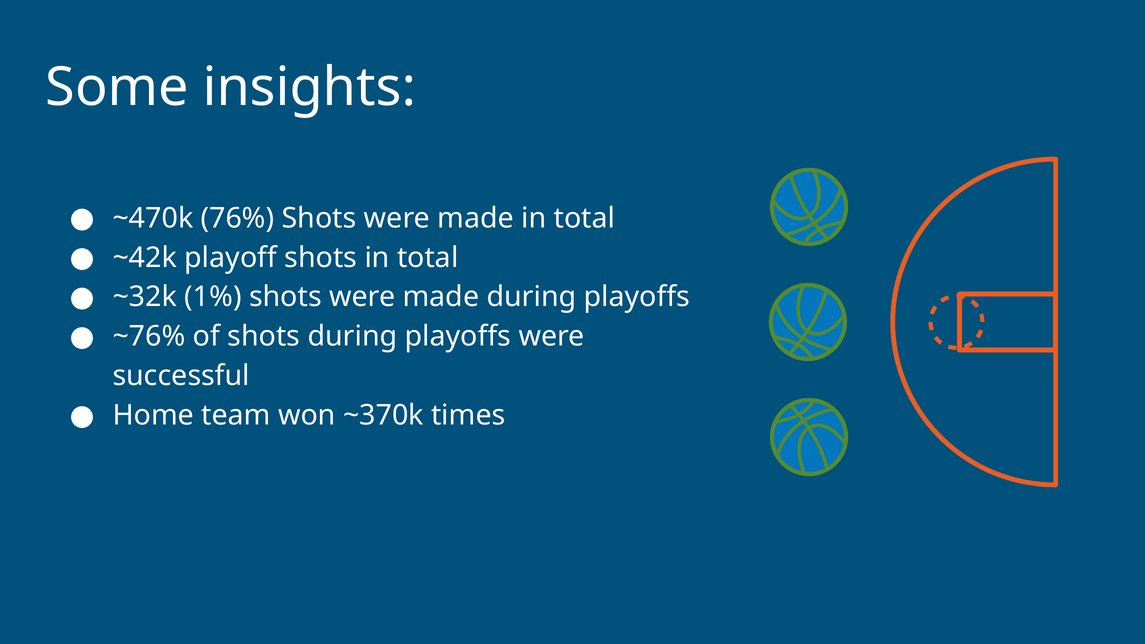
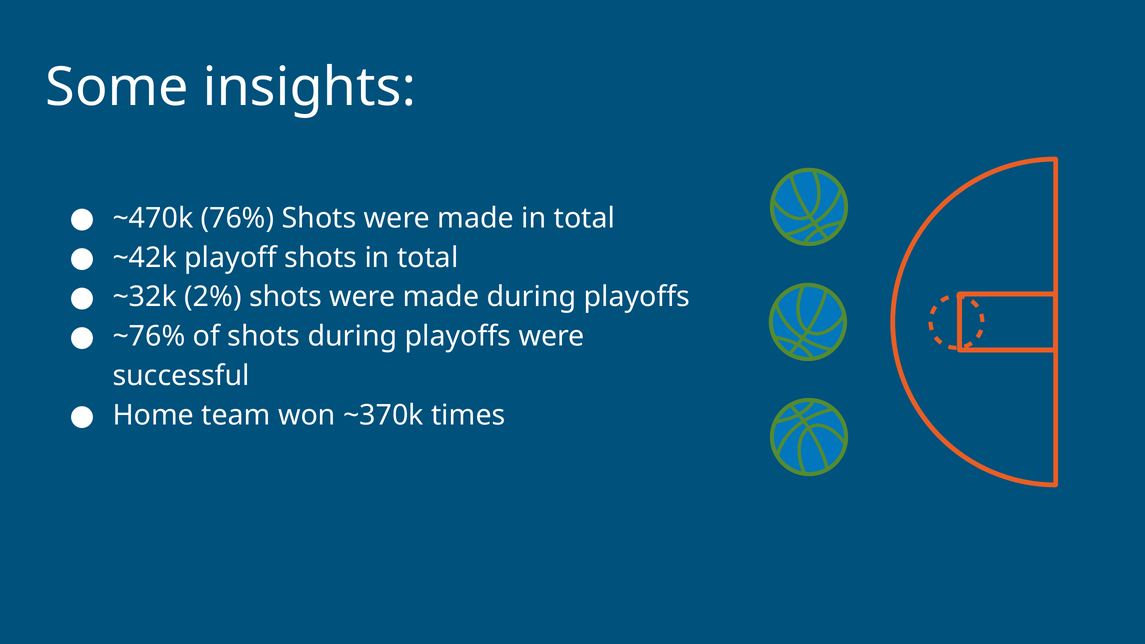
1%: 1% -> 2%
